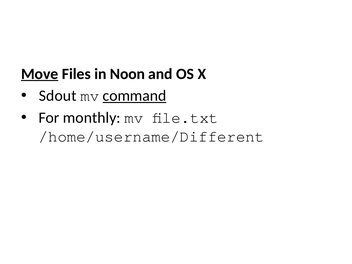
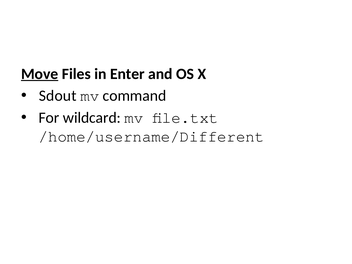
Noon: Noon -> Enter
command underline: present -> none
monthly: monthly -> wildcard
